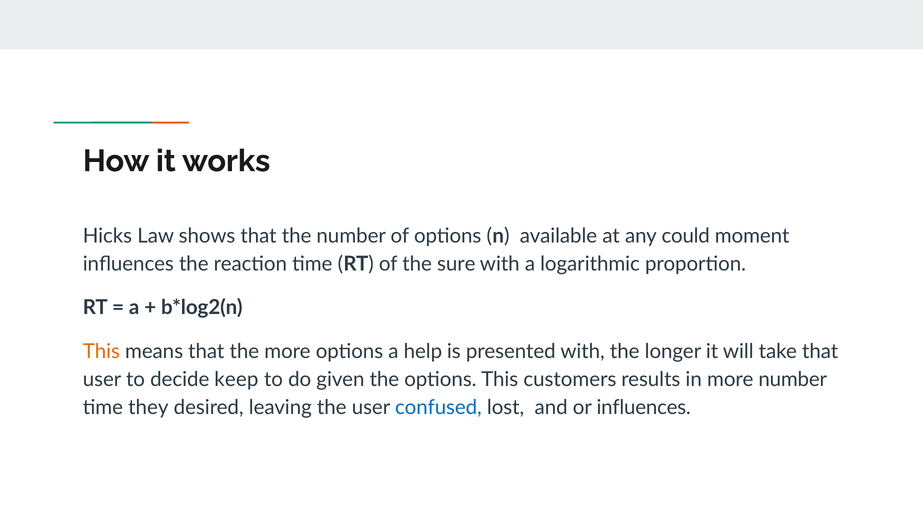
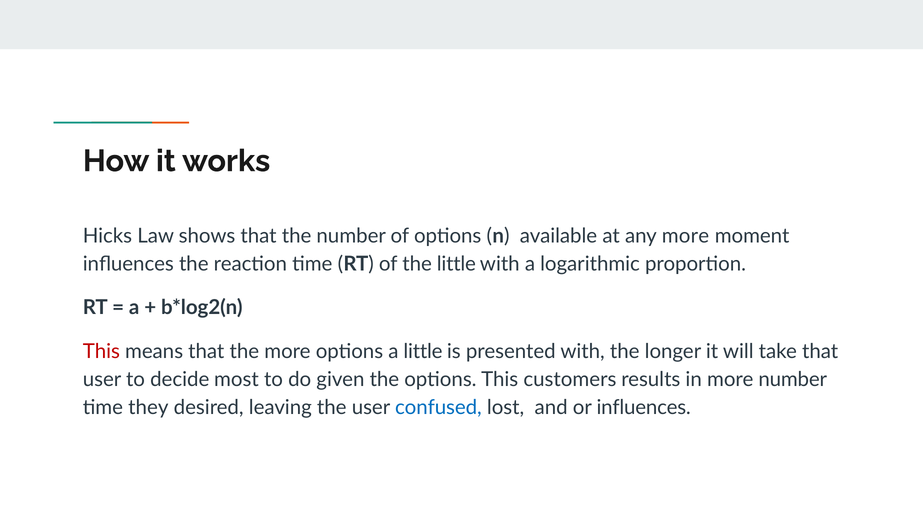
any could: could -> more
the sure: sure -> little
This at (101, 351) colour: orange -> red
a help: help -> little
keep: keep -> most
